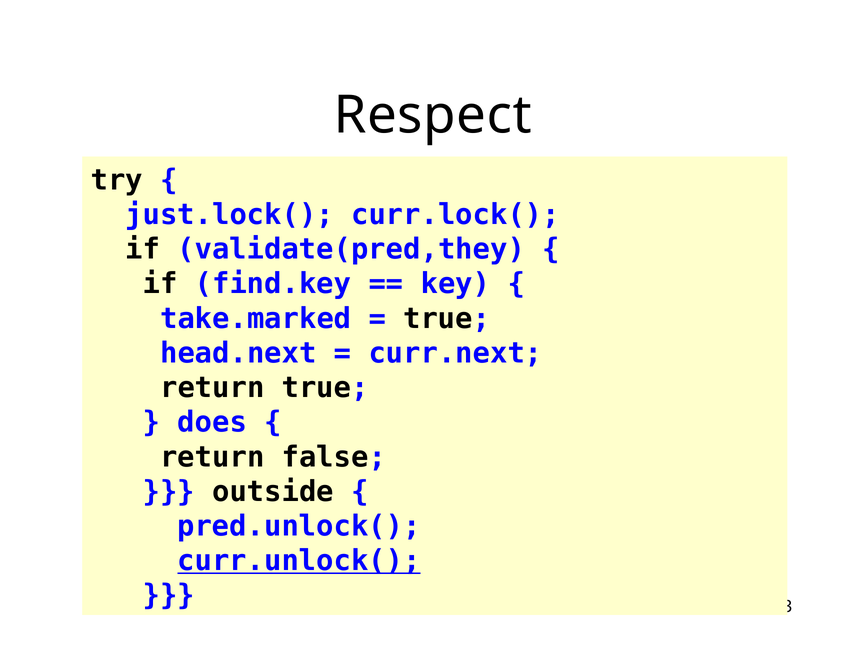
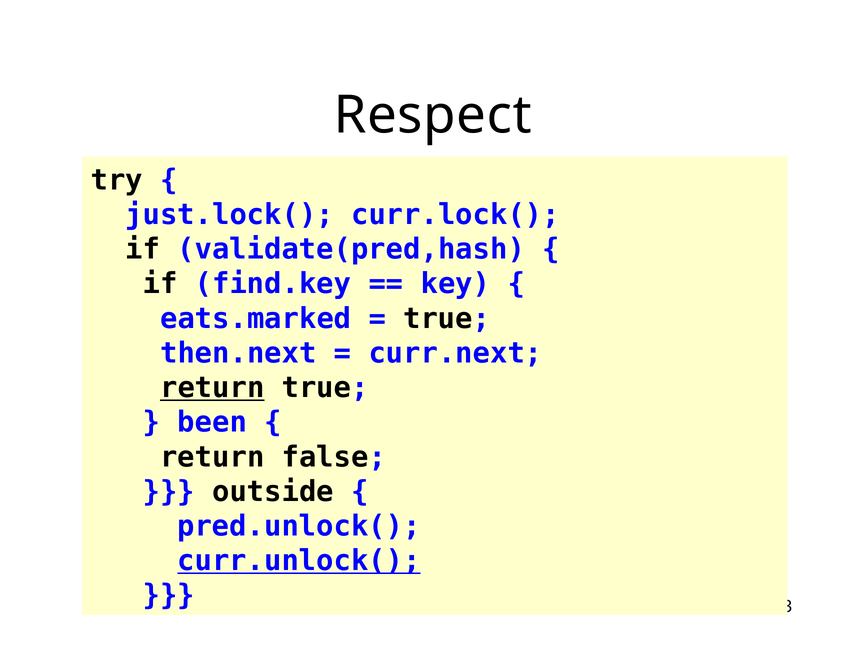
validate(pred,they: validate(pred,they -> validate(pred,hash
take.marked: take.marked -> eats.marked
head.next: head.next -> then.next
return at (212, 388) underline: none -> present
does: does -> been
